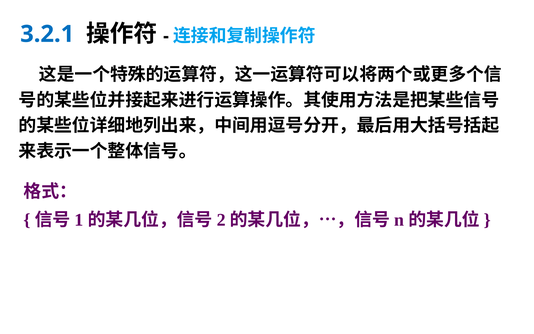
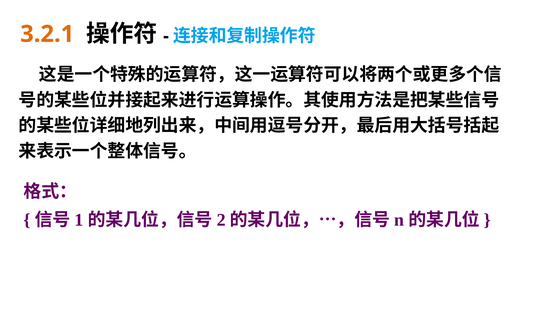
3.2.1 colour: blue -> orange
